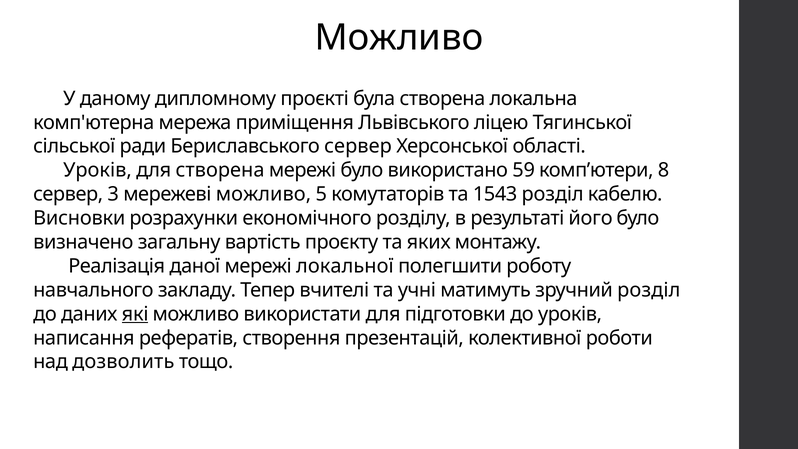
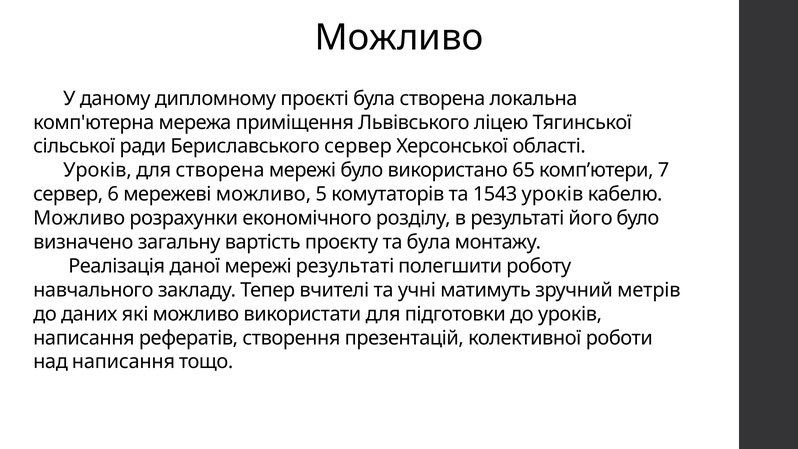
59: 59 -> 65
8: 8 -> 7
3: 3 -> 6
1543 розділ: розділ -> уроків
Висновки at (79, 218): Висновки -> Можливо
та яких: яких -> була
мережі локальної: локальної -> результаті
зручний розділ: розділ -> метрів
які underline: present -> none
над дозволить: дозволить -> написання
